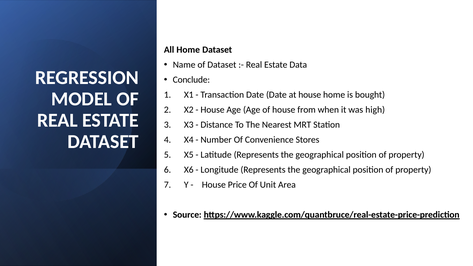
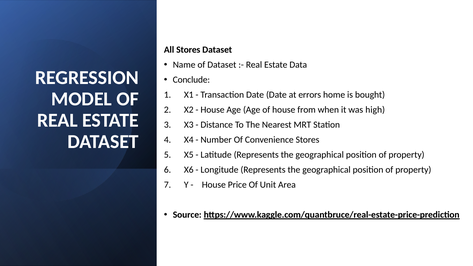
All Home: Home -> Stores
at house: house -> errors
